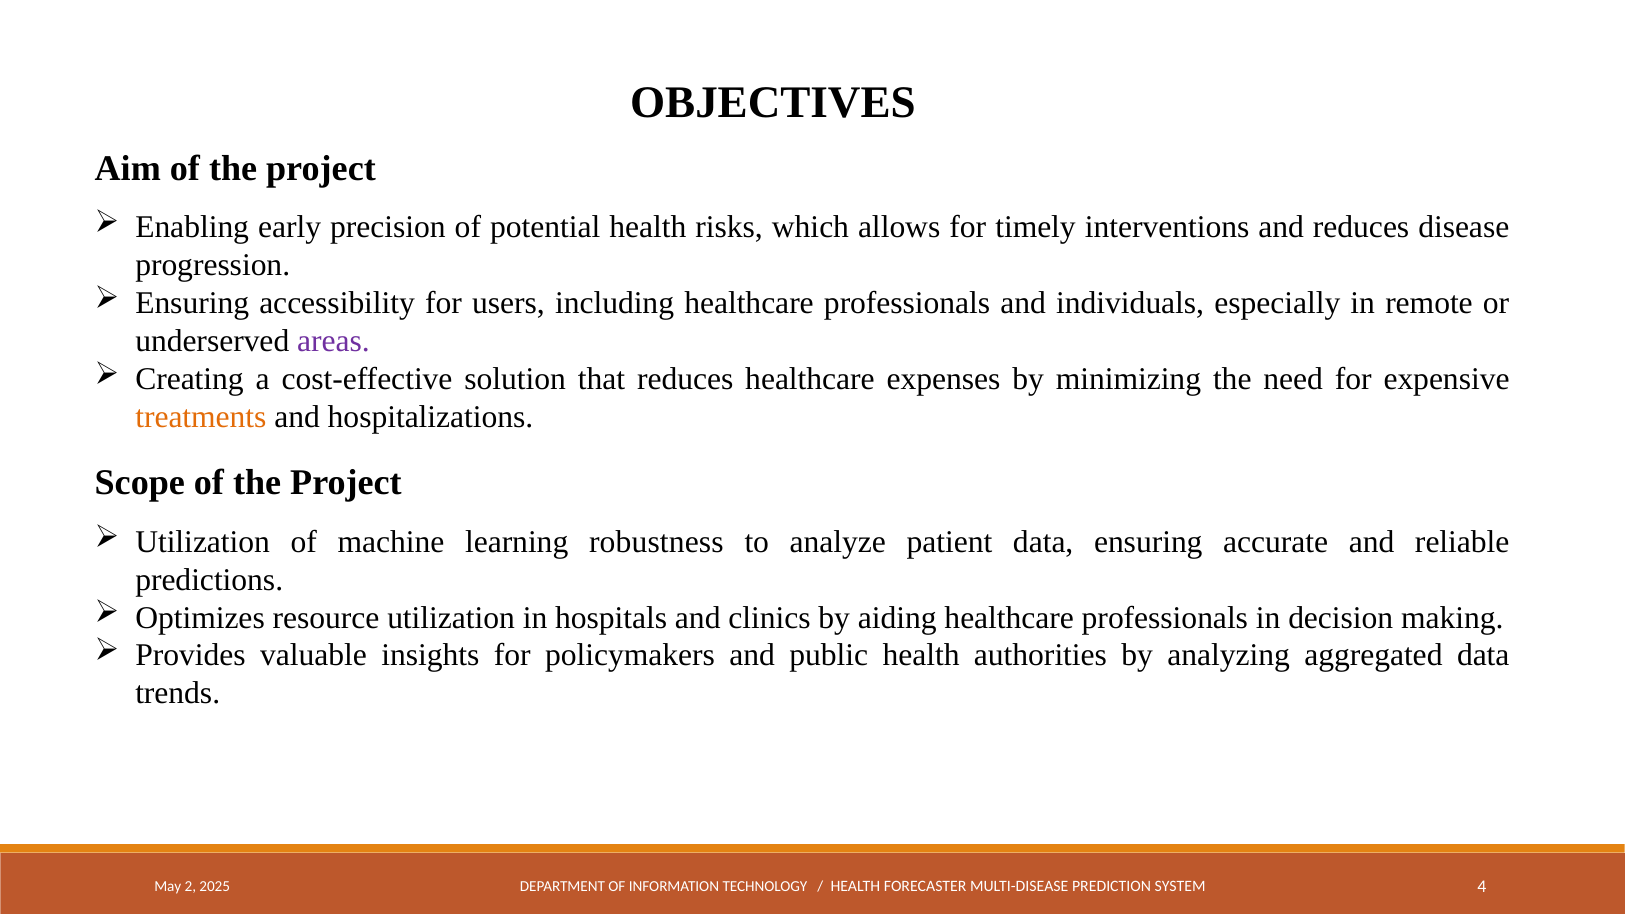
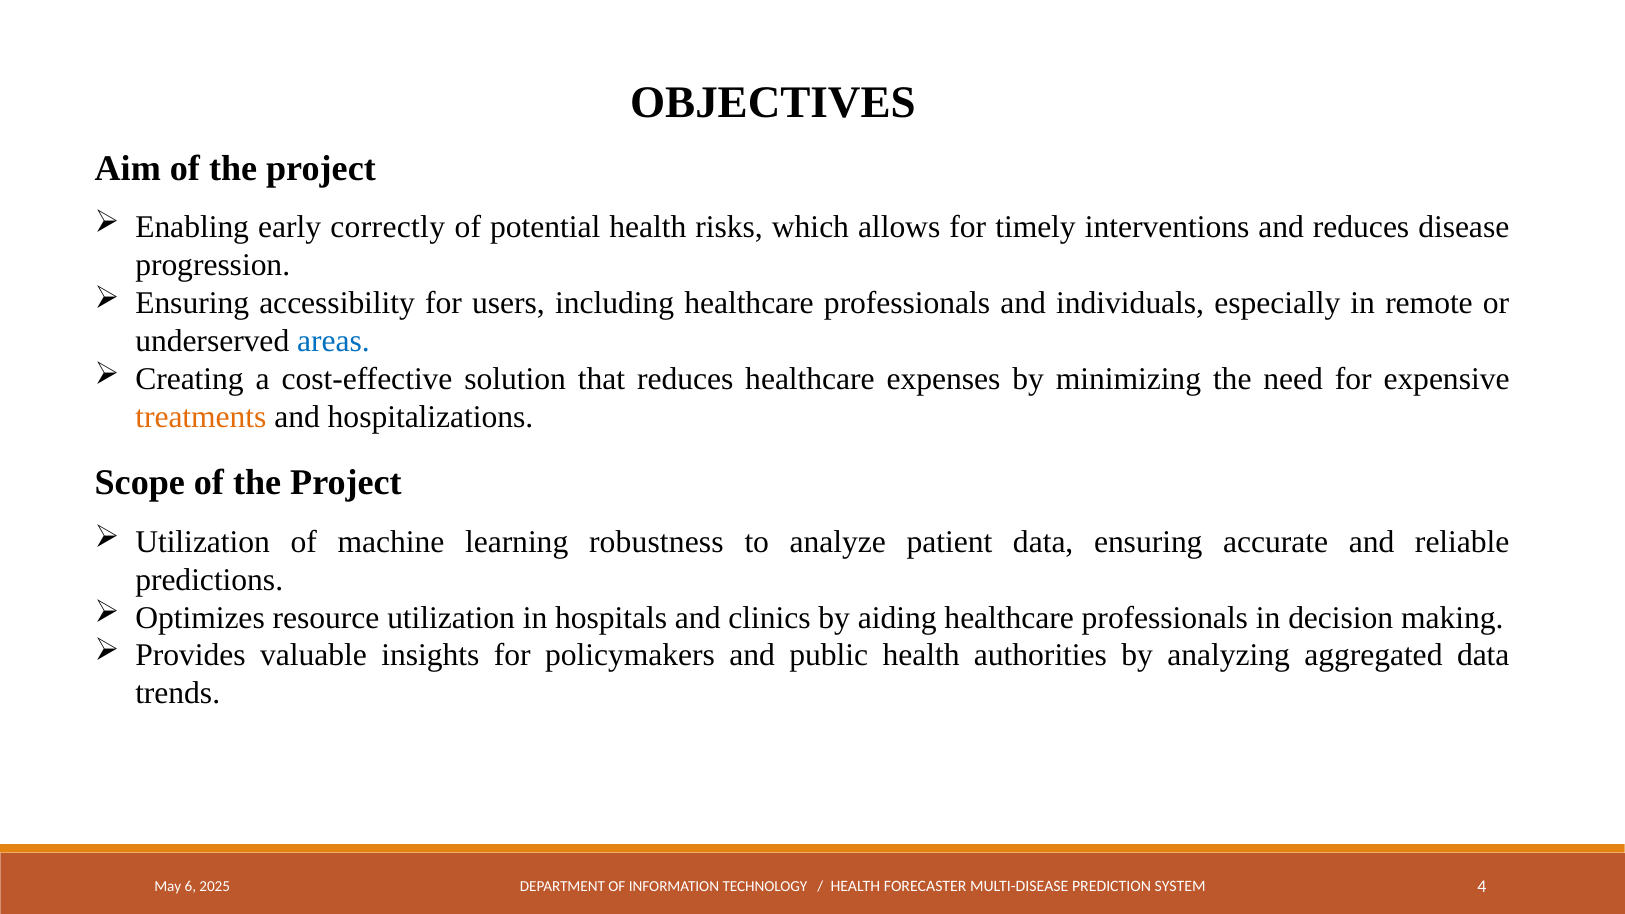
precision: precision -> correctly
areas colour: purple -> blue
2: 2 -> 6
